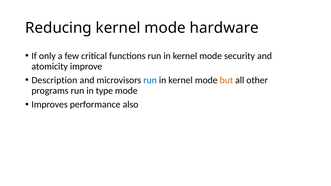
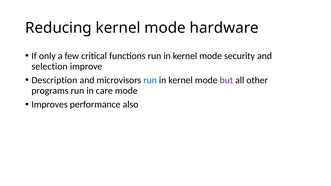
atomicity: atomicity -> selection
but colour: orange -> purple
type: type -> care
